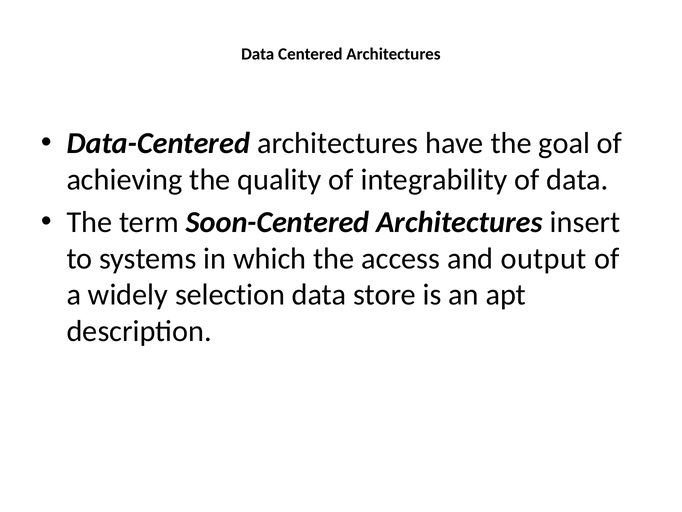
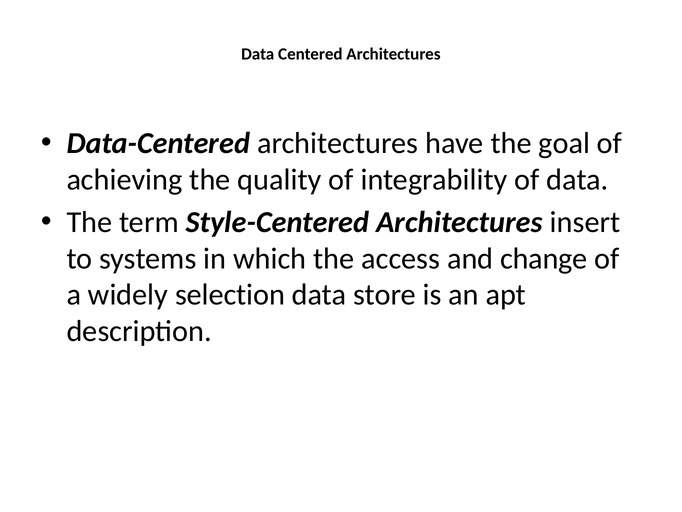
Soon-Centered: Soon-Centered -> Style-Centered
output: output -> change
